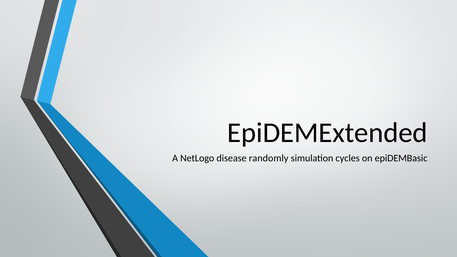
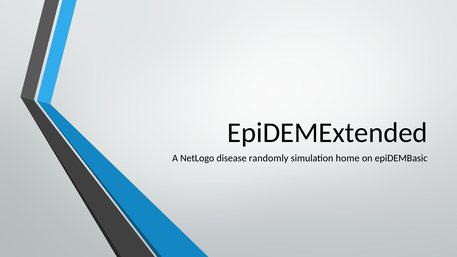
cycles: cycles -> home
